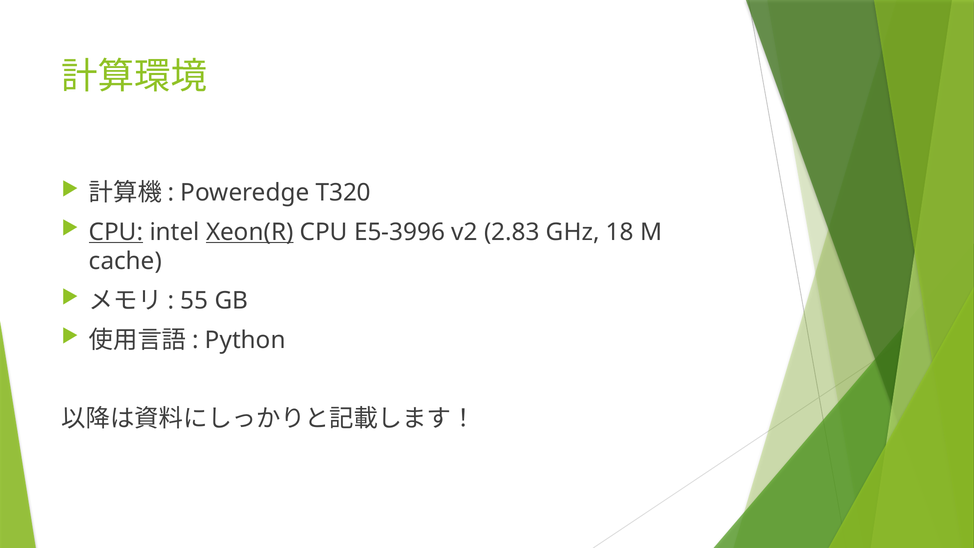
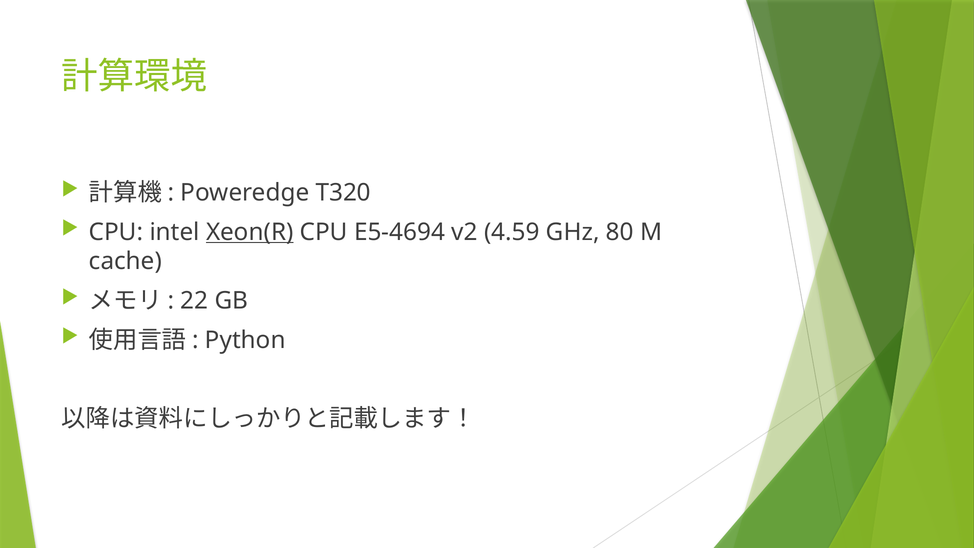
CPU at (116, 232) underline: present -> none
E5-3996: E5-3996 -> E5-4694
2.83: 2.83 -> 4.59
18: 18 -> 80
55: 55 -> 22
